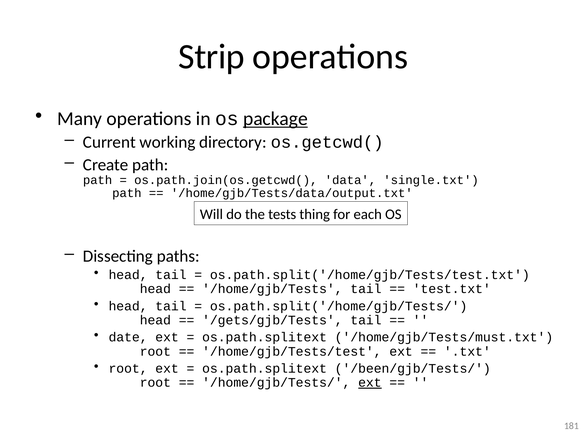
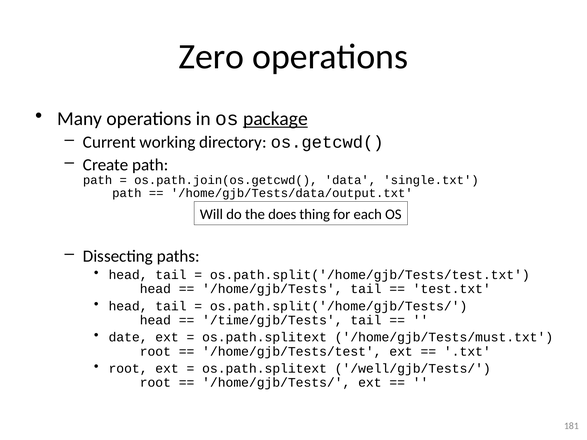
Strip: Strip -> Zero
tests: tests -> does
/gets/gjb/Tests: /gets/gjb/Tests -> /time/gjb/Tests
/been/gjb/Tests/: /been/gjb/Tests/ -> /well/gjb/Tests/
ext at (370, 383) underline: present -> none
